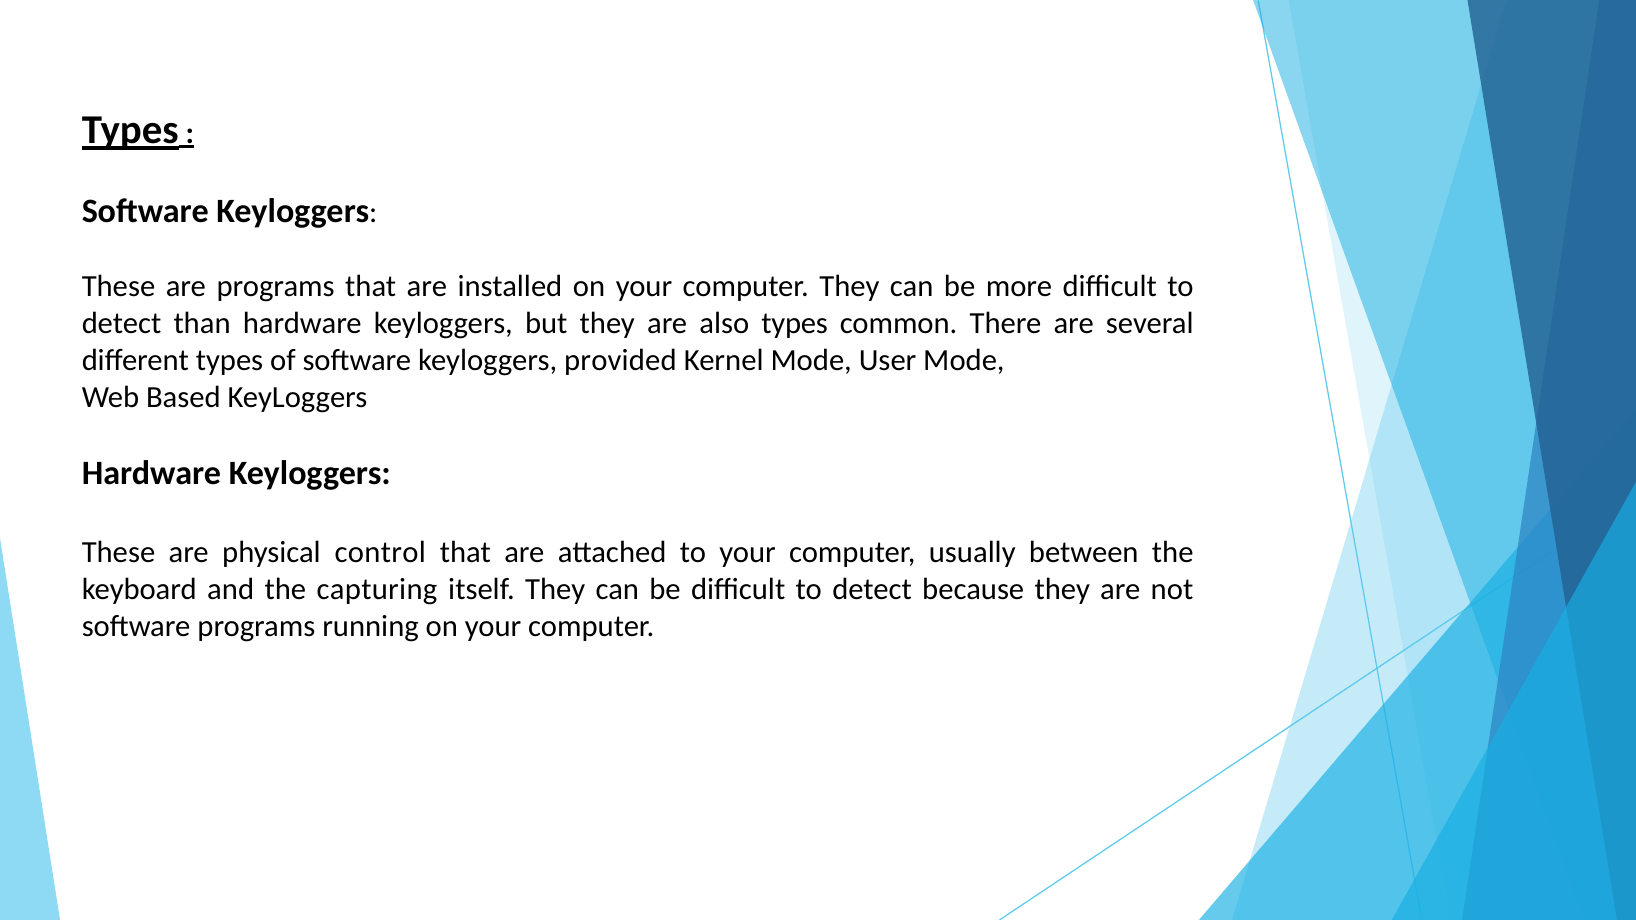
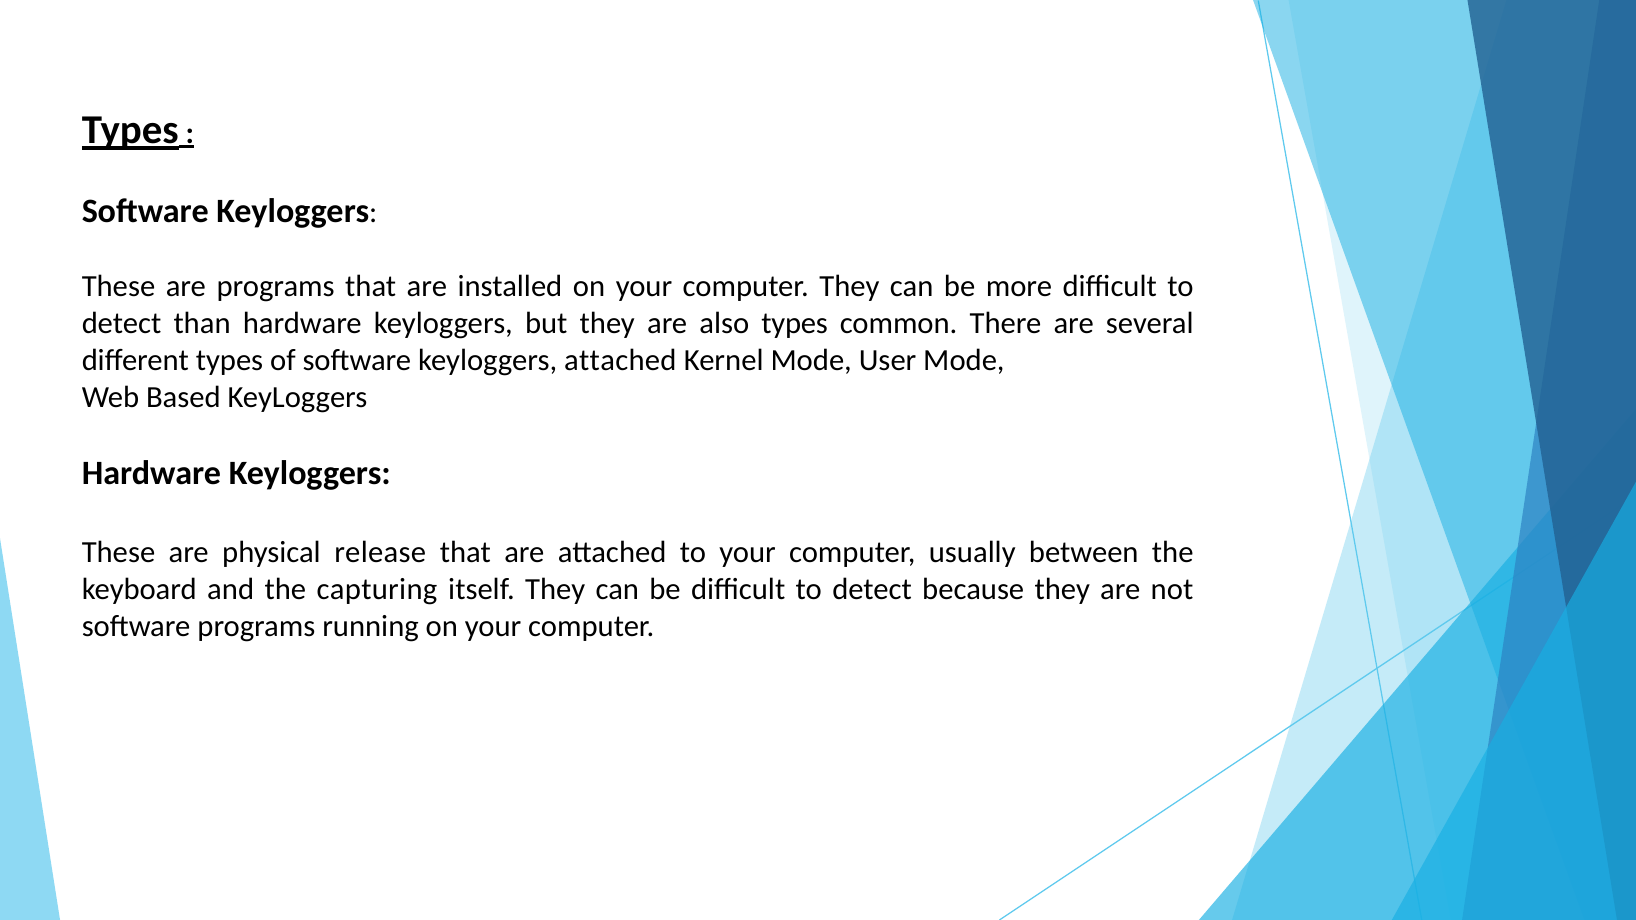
keyloggers provided: provided -> attached
control: control -> release
